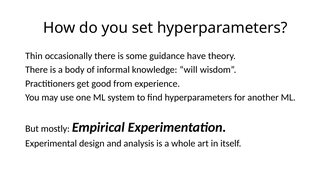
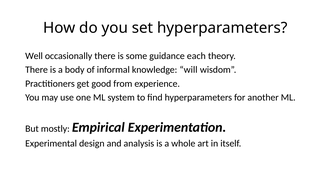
Thin: Thin -> Well
have: have -> each
